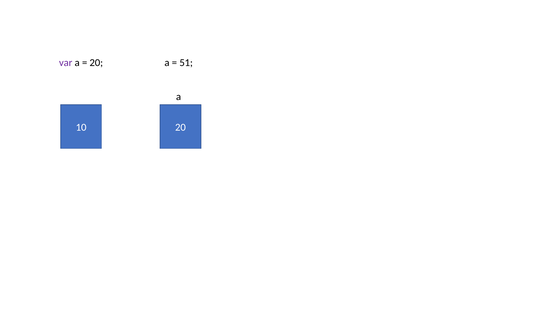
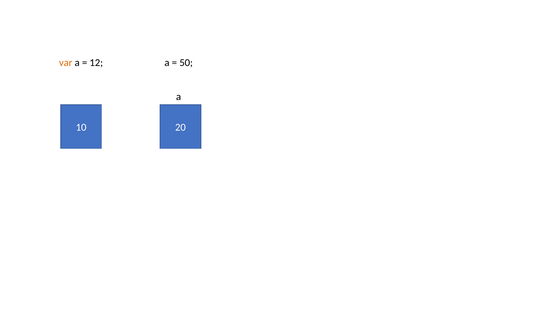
var colour: purple -> orange
20 at (96, 63): 20 -> 12
51: 51 -> 50
